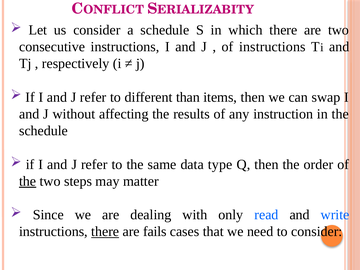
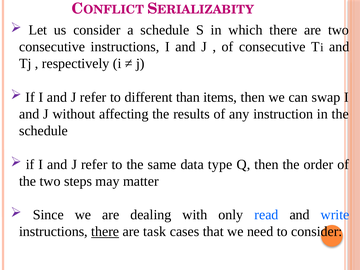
of instructions: instructions -> consecutive
the at (28, 181) underline: present -> none
fails: fails -> task
